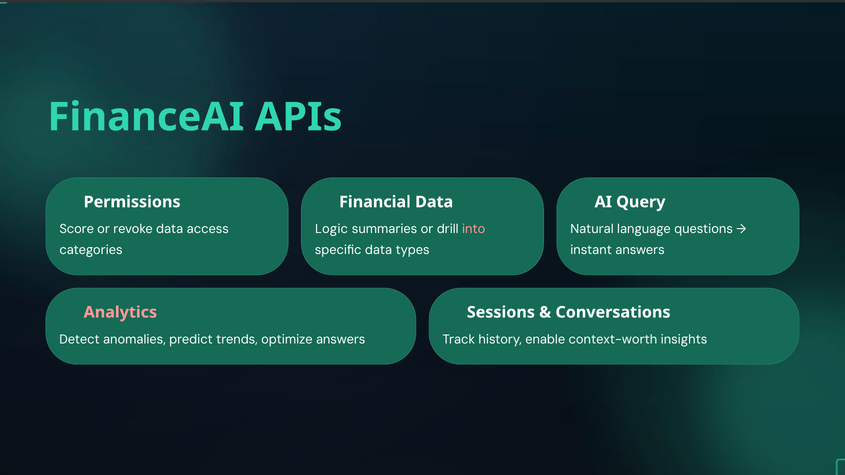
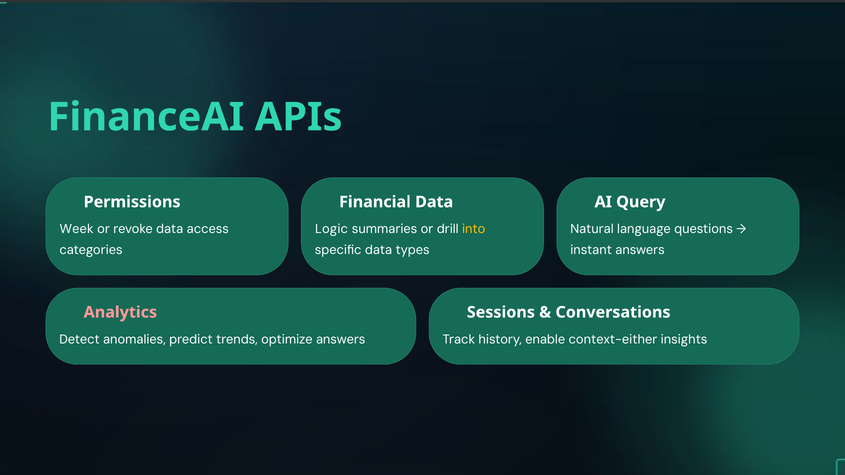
Score: Score -> Week
into colour: pink -> yellow
context-worth: context-worth -> context-either
